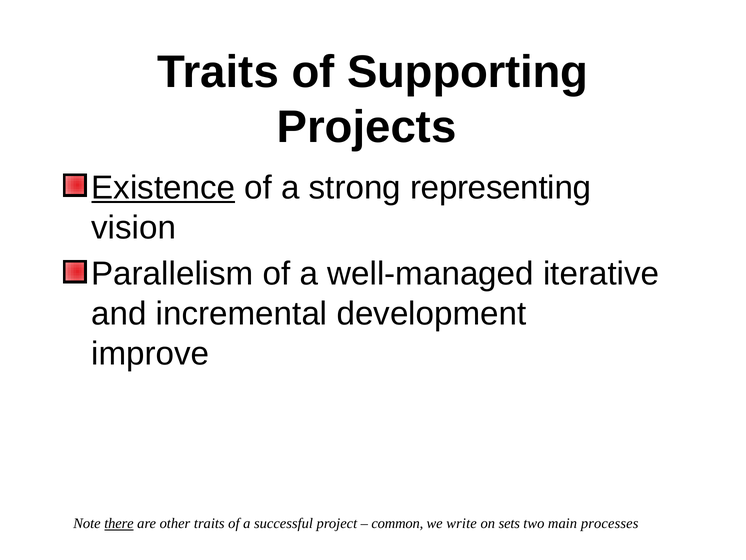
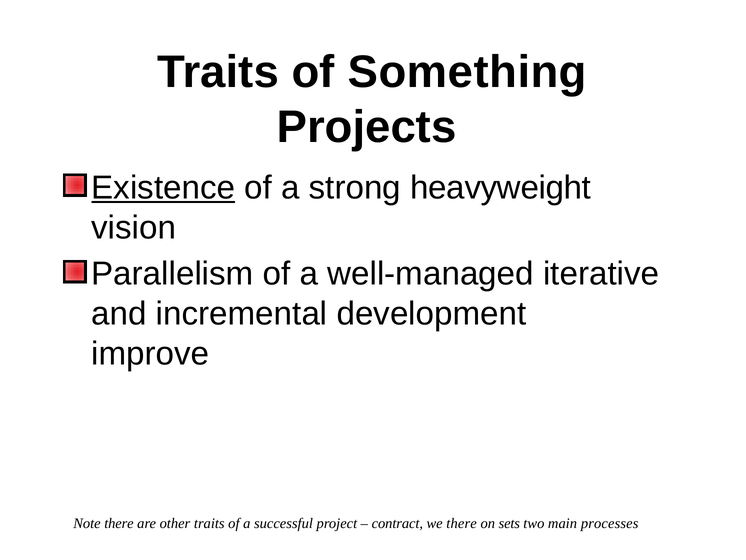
Supporting: Supporting -> Something
representing: representing -> heavyweight
there at (119, 523) underline: present -> none
common: common -> contract
we write: write -> there
